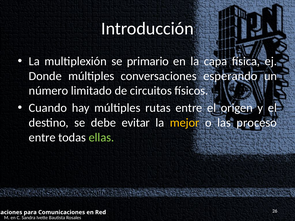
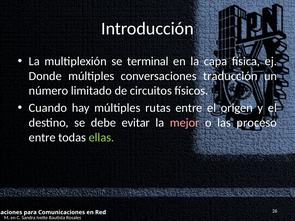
primario: primario -> terminal
esperando: esperando -> traducción
mejor colour: yellow -> pink
